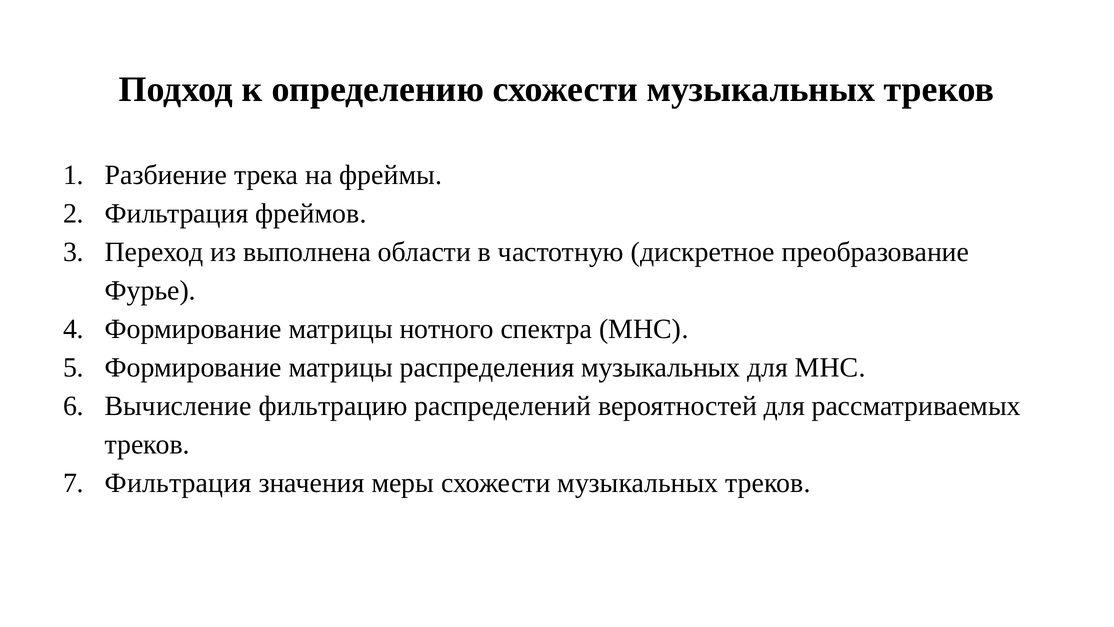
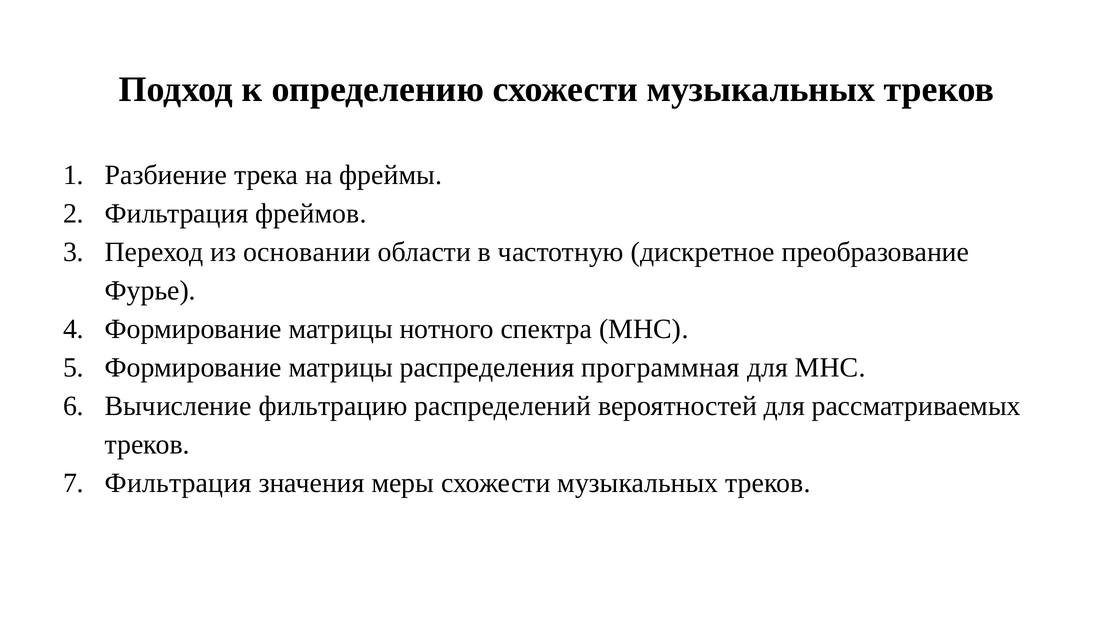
выполнена: выполнена -> основании
распределения музыкальных: музыкальных -> программная
